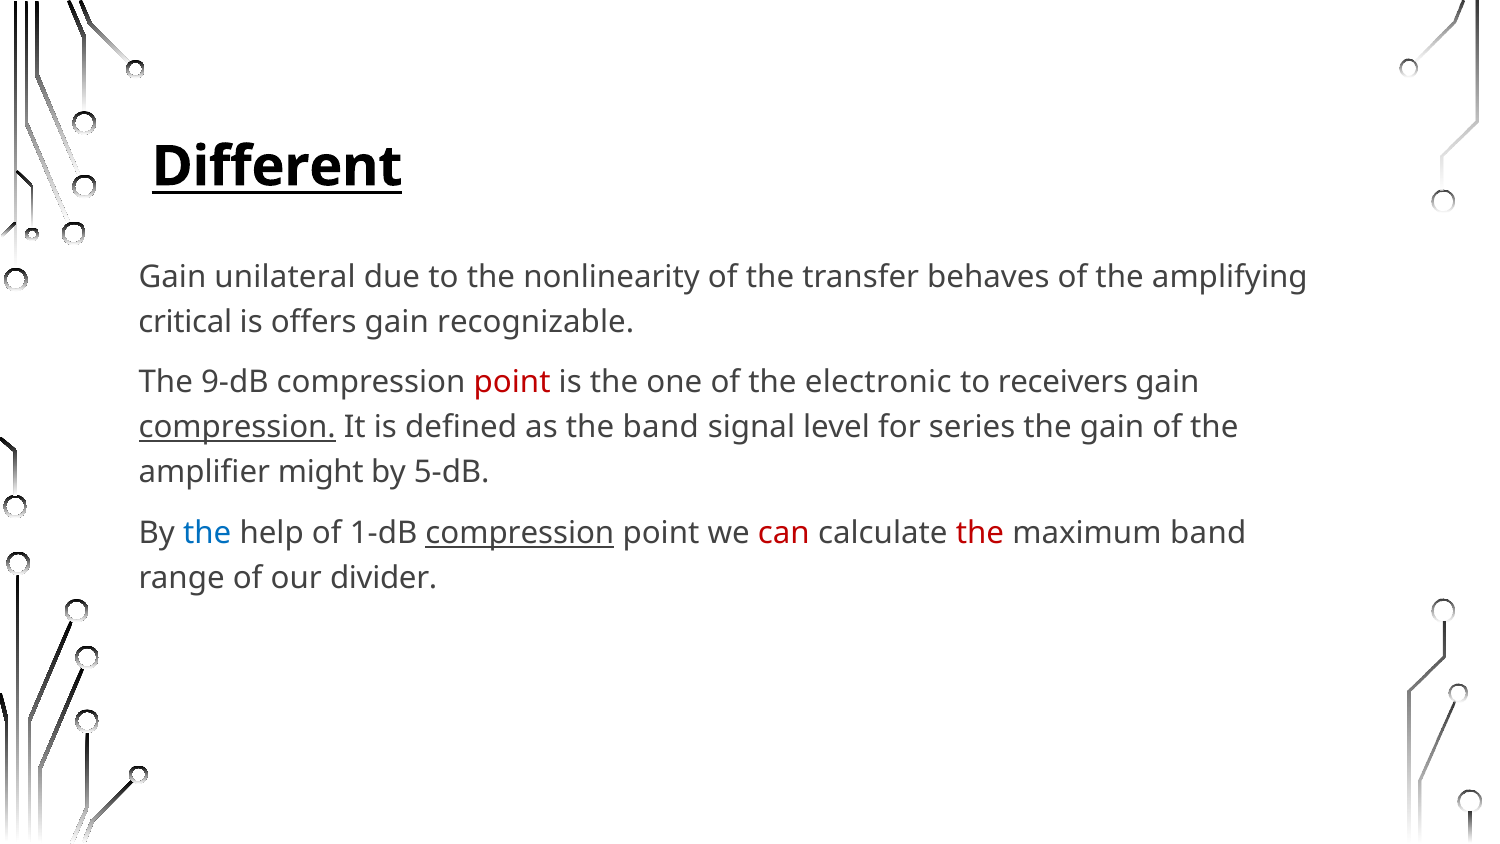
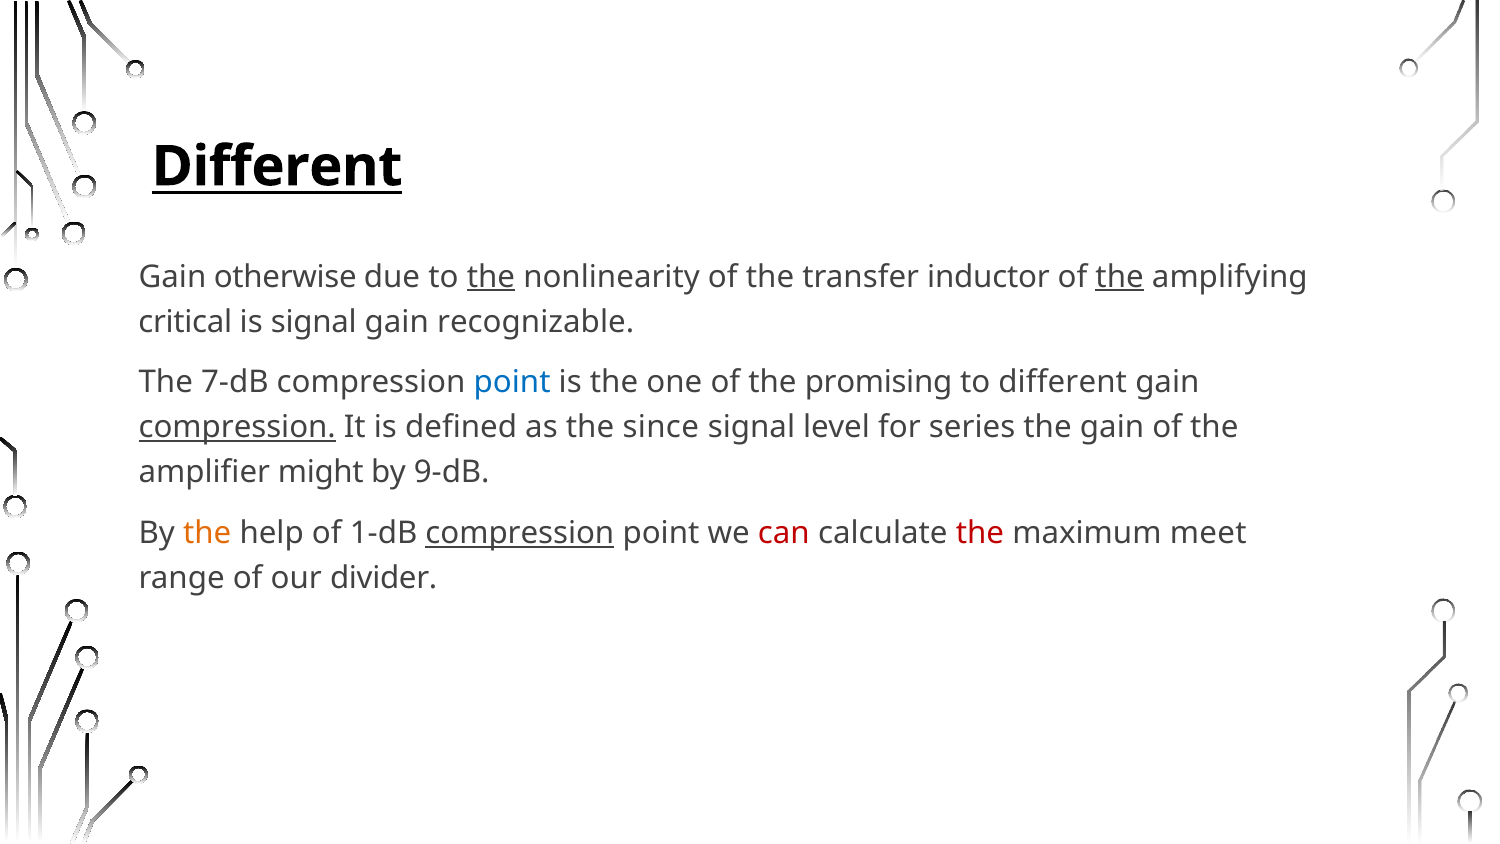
unilateral: unilateral -> otherwise
the at (491, 277) underline: none -> present
behaves: behaves -> inductor
the at (1120, 277) underline: none -> present
is offers: offers -> signal
9-dB: 9-dB -> 7-dB
point at (512, 382) colour: red -> blue
electronic: electronic -> promising
to receivers: receivers -> different
the band: band -> since
5-dB: 5-dB -> 9-dB
the at (207, 533) colour: blue -> orange
maximum band: band -> meet
